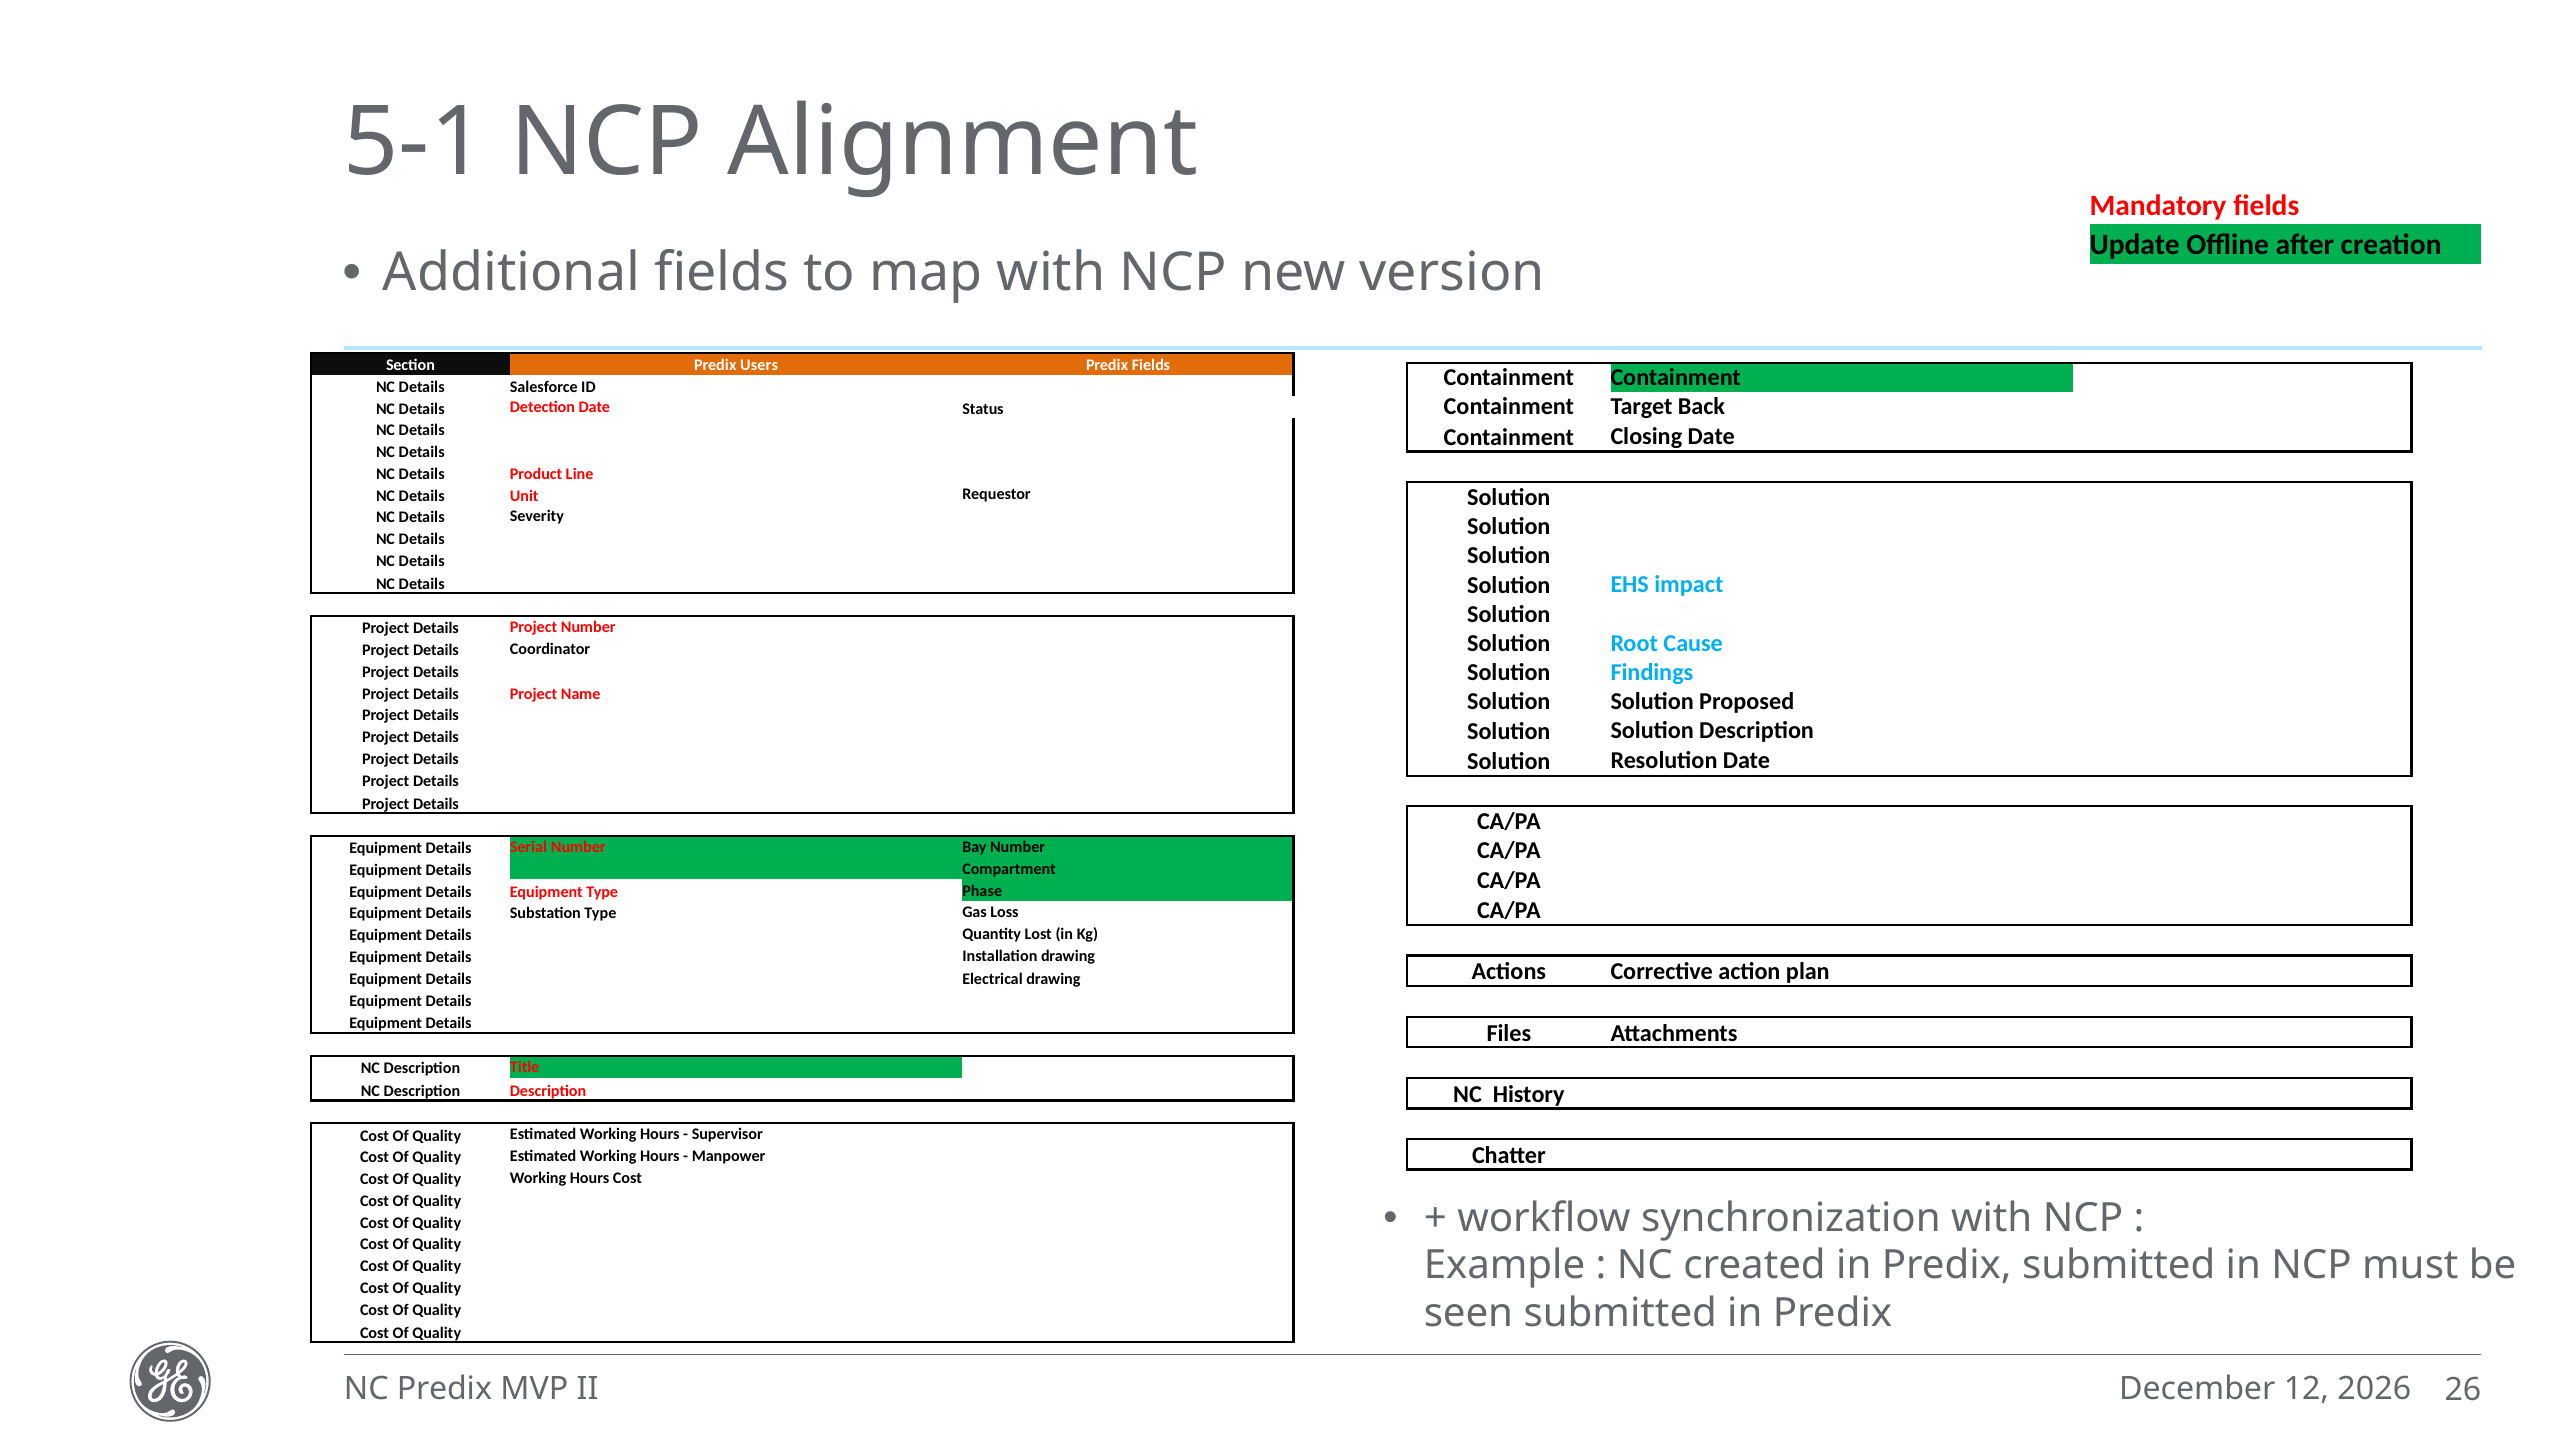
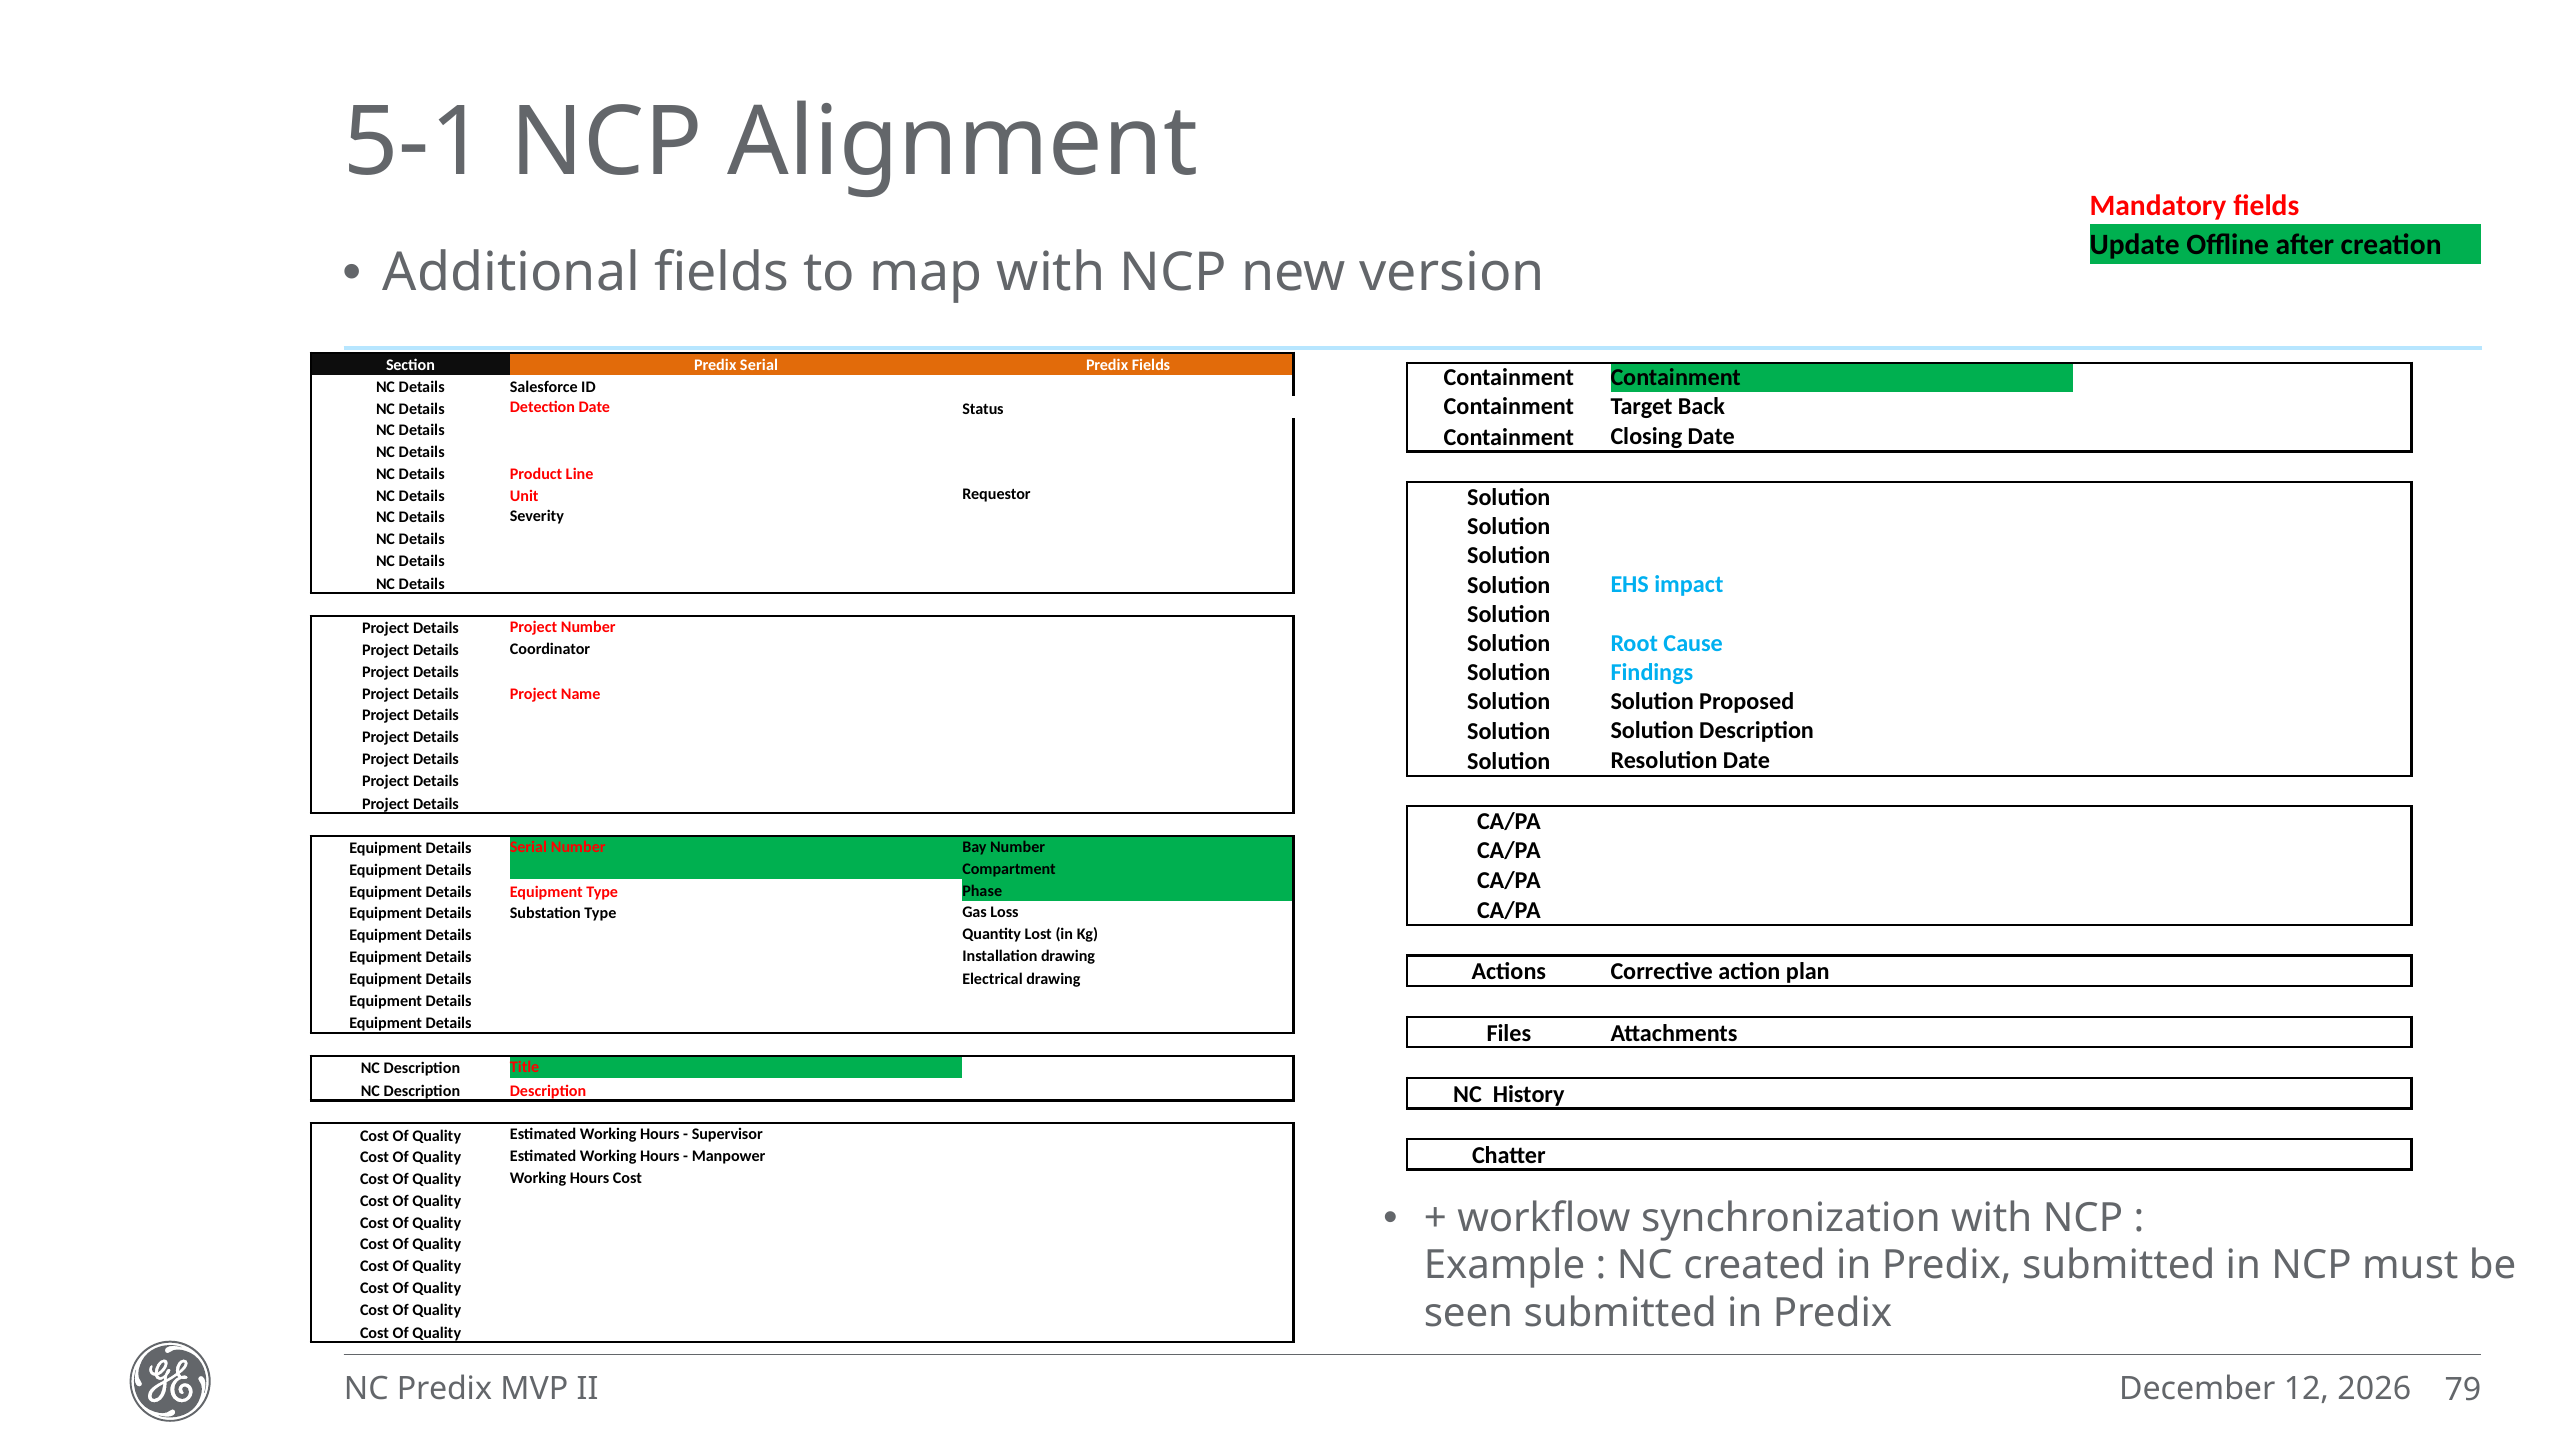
Predix Users: Users -> Serial
26: 26 -> 79
